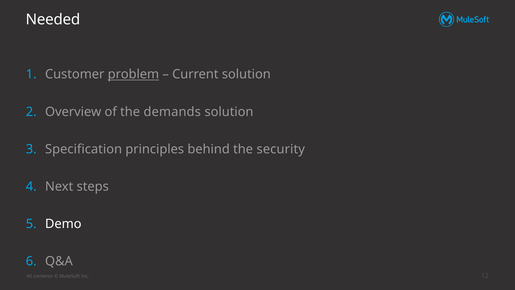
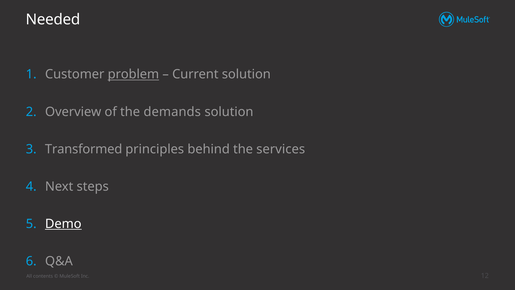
Specification: Specification -> Transformed
security: security -> services
Demo underline: none -> present
